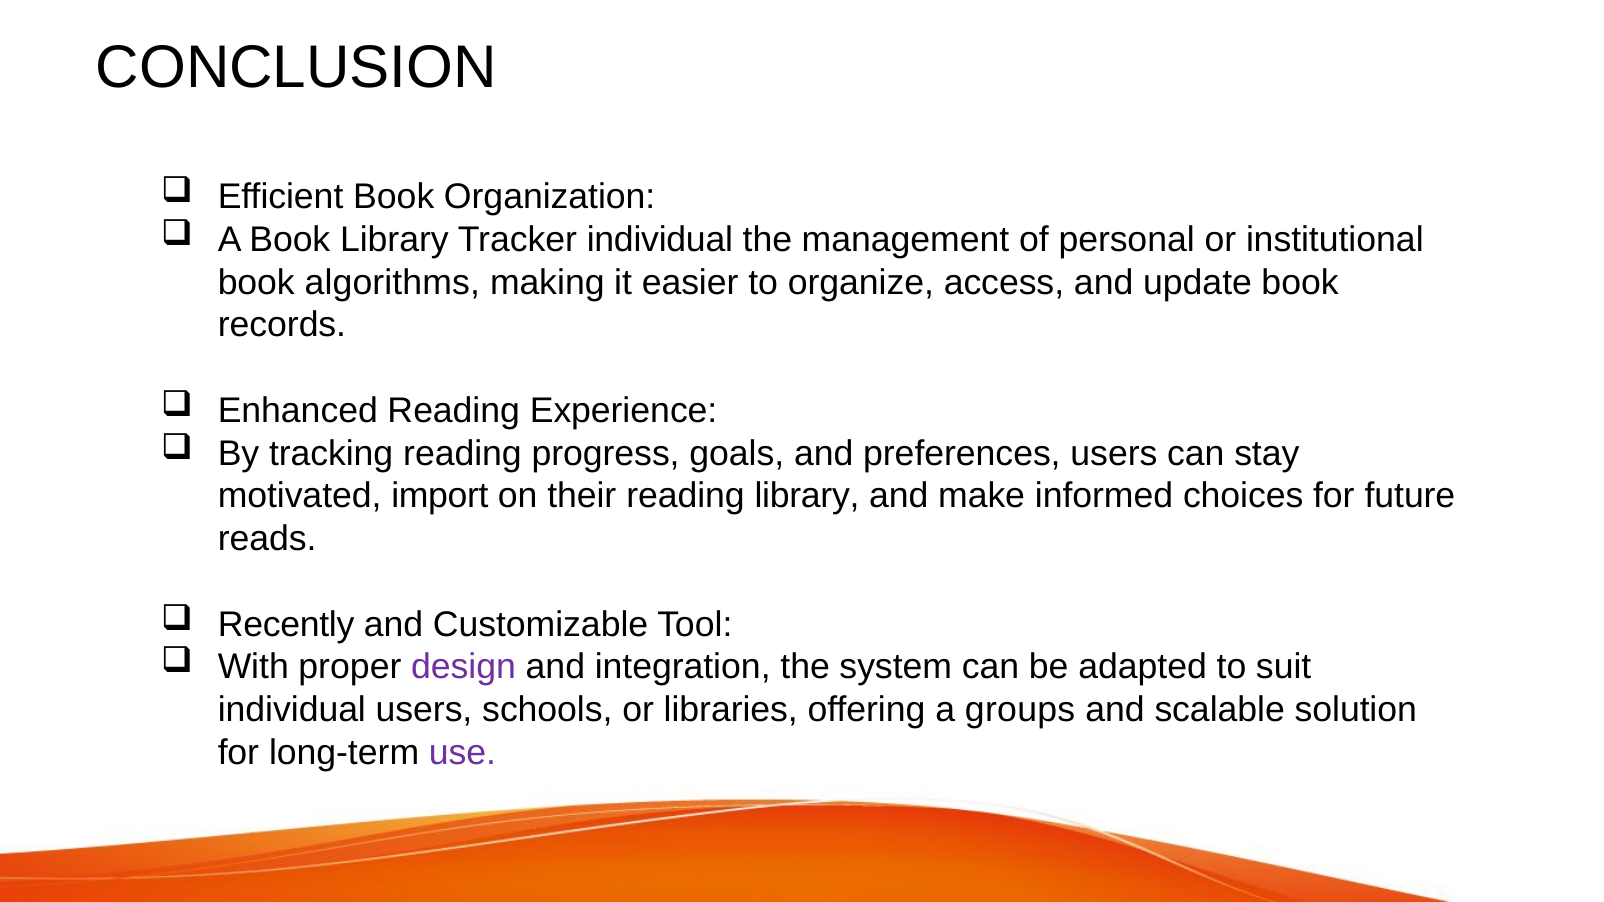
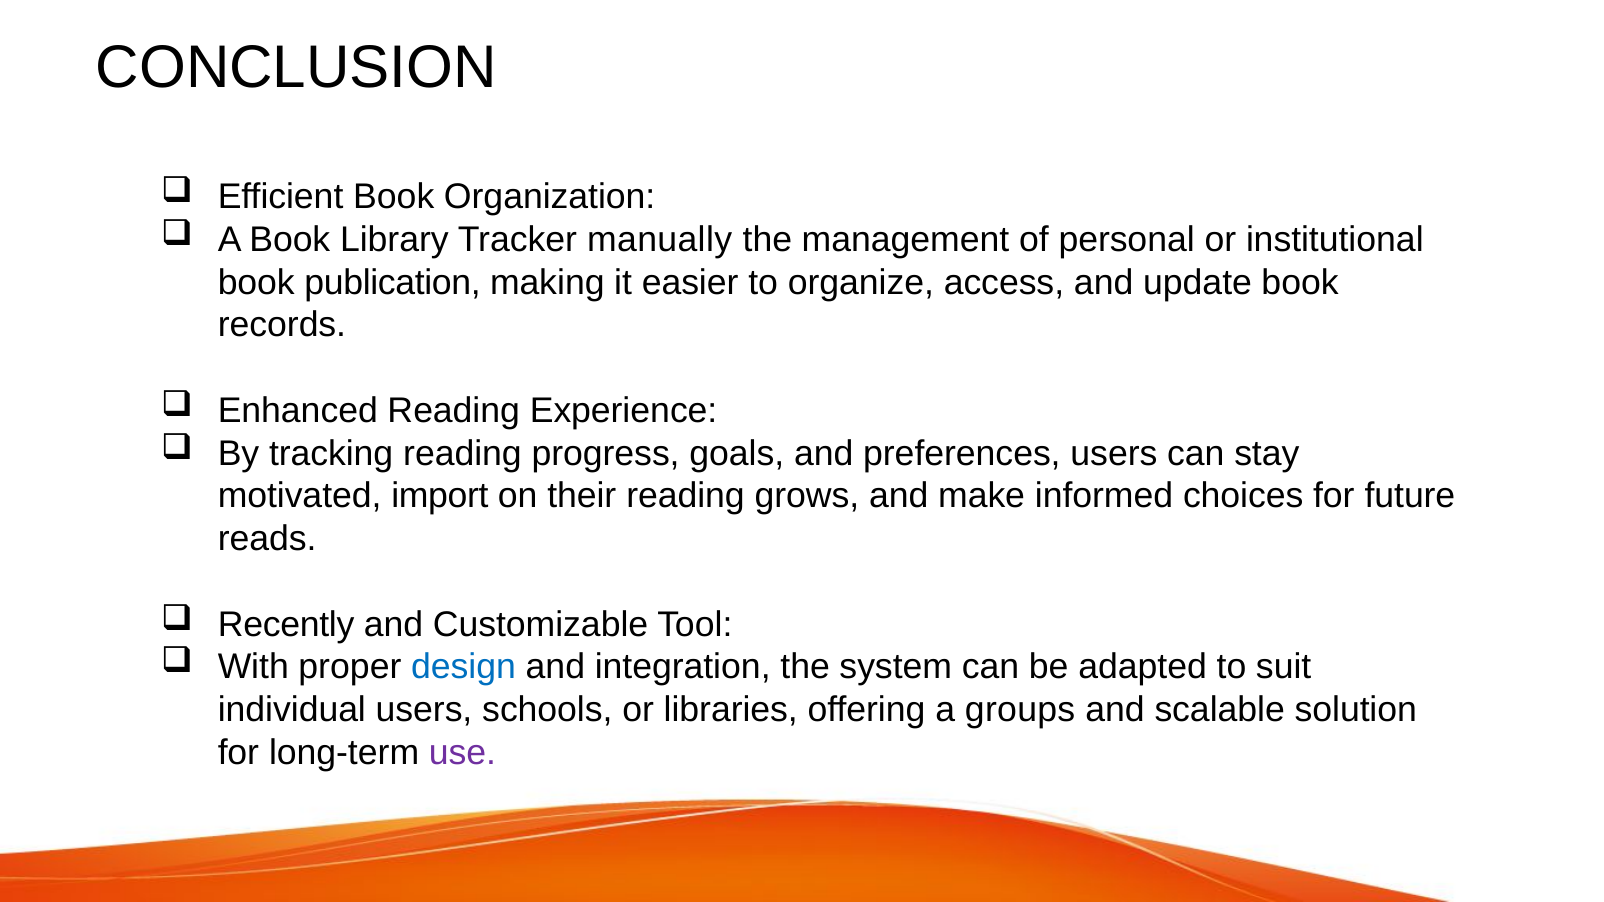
Tracker individual: individual -> manually
algorithms: algorithms -> publication
reading library: library -> grows
design colour: purple -> blue
